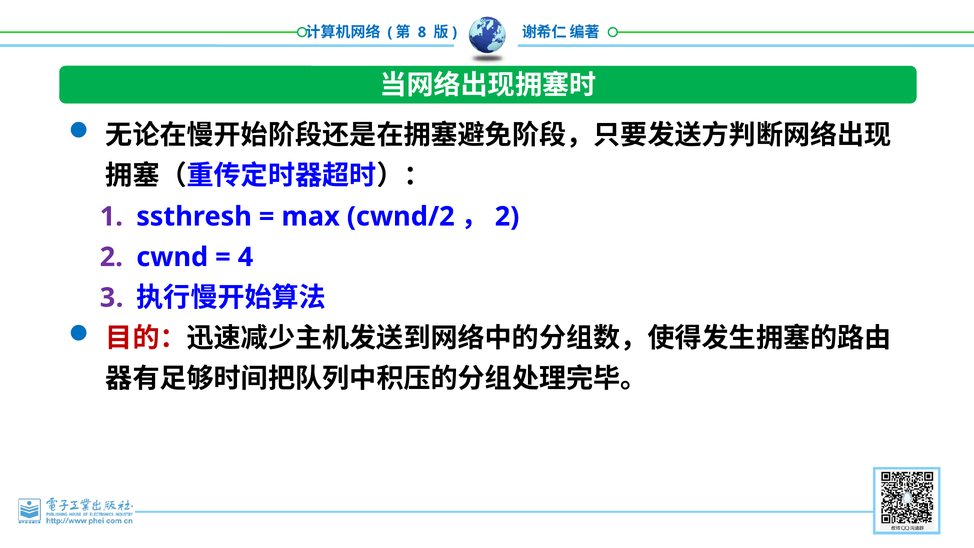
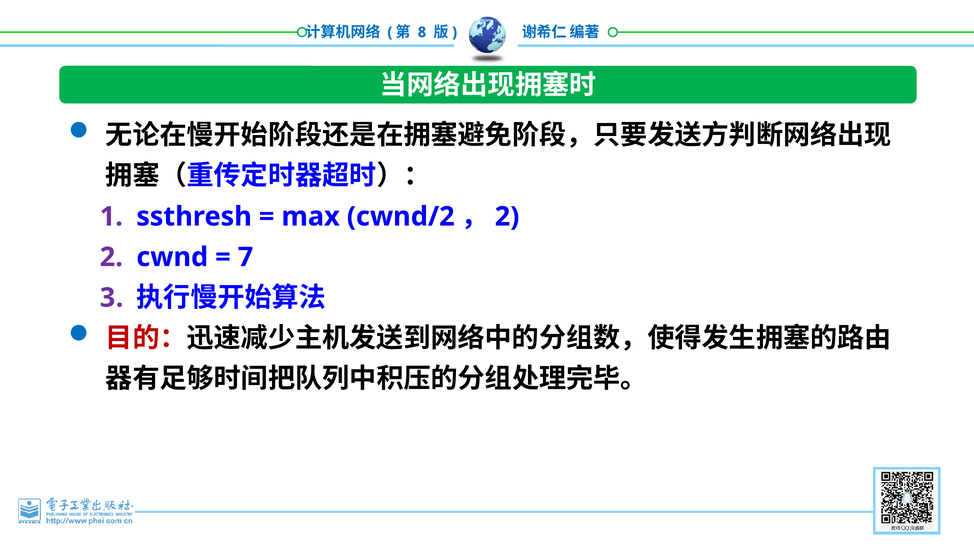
4: 4 -> 7
